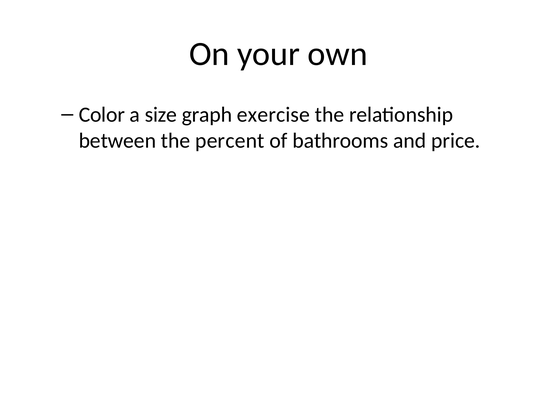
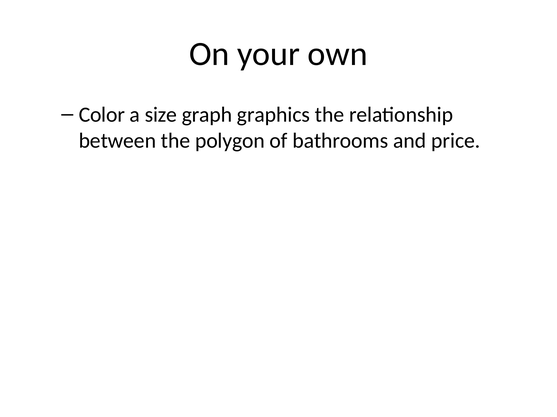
exercise: exercise -> graphics
percent: percent -> polygon
